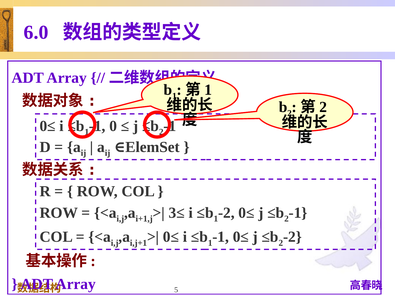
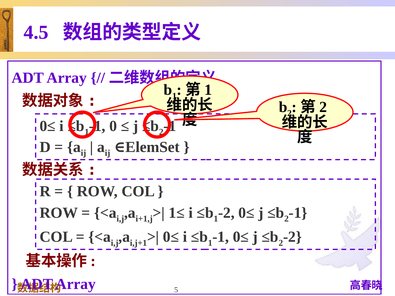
6.0: 6.0 -> 4.5
3≤: 3≤ -> 1≤
